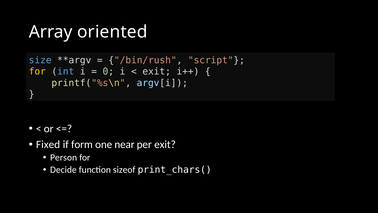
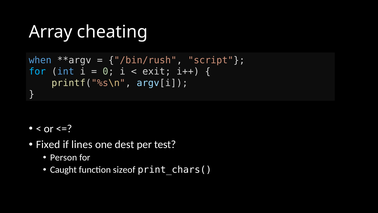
oriented: oriented -> cheating
size: size -> when
for at (37, 71) colour: yellow -> light blue
form: form -> lines
near: near -> dest
per exit: exit -> test
Decide: Decide -> Caught
